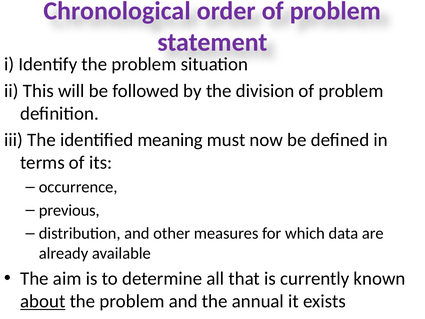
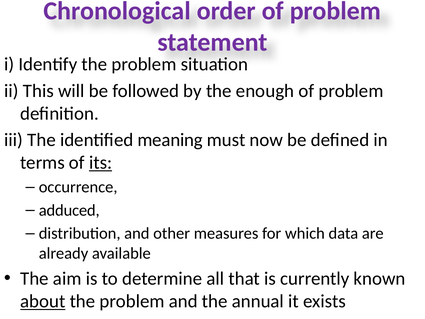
division: division -> enough
its underline: none -> present
previous: previous -> adduced
